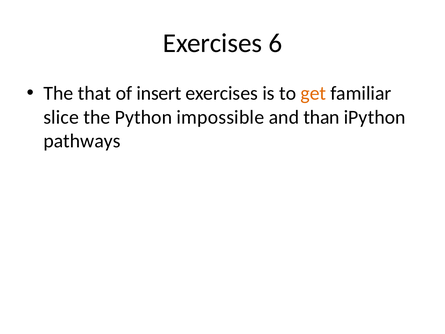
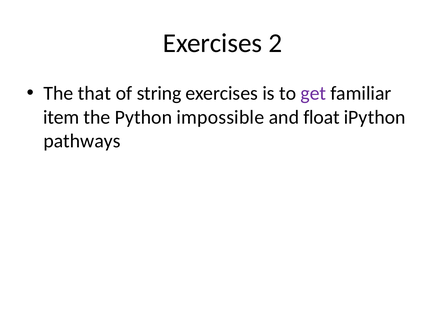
6: 6 -> 2
insert: insert -> string
get colour: orange -> purple
slice: slice -> item
than: than -> float
